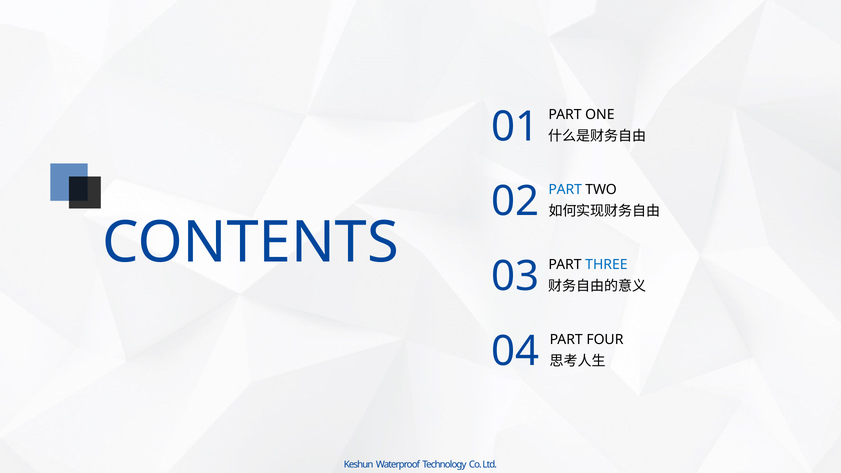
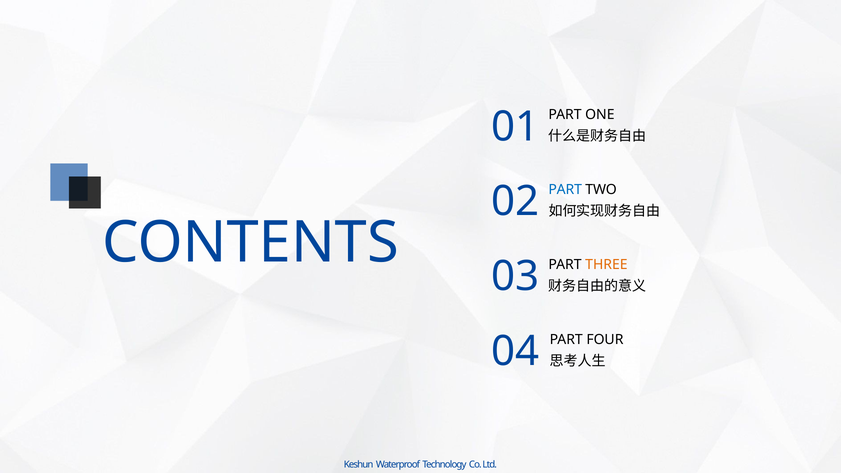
THREE colour: blue -> orange
